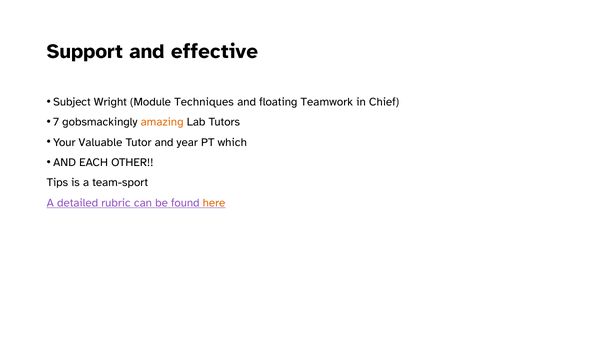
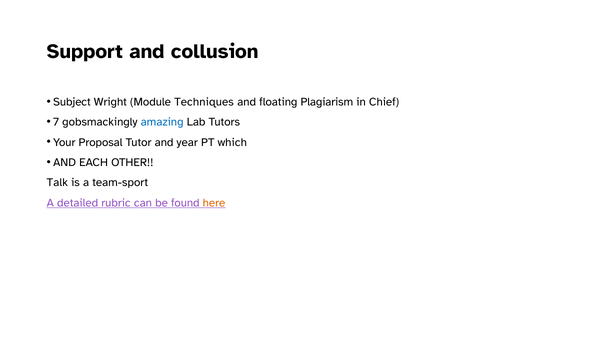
effective: effective -> collusion
Teamwork: Teamwork -> Plagiarism
amazing colour: orange -> blue
Valuable: Valuable -> Proposal
Tips: Tips -> Talk
